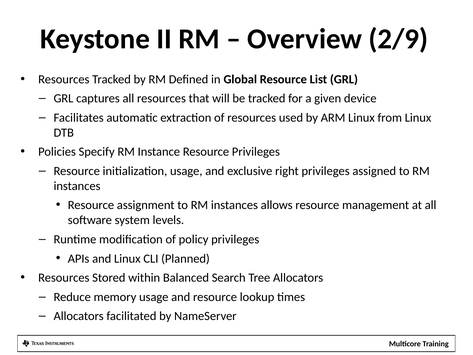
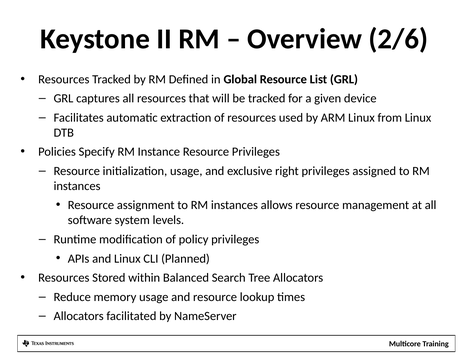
2/9: 2/9 -> 2/6
